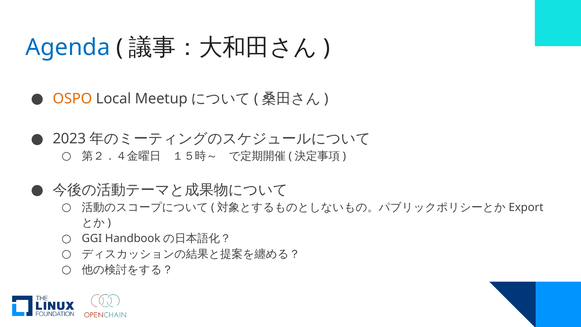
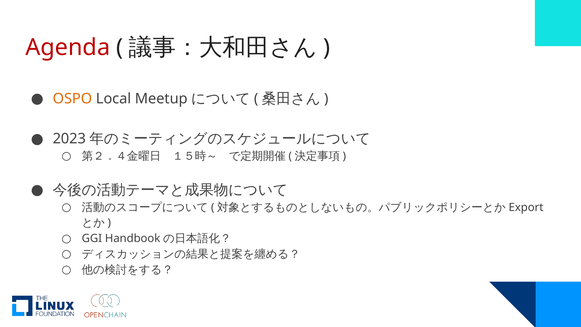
Agenda colour: blue -> red
